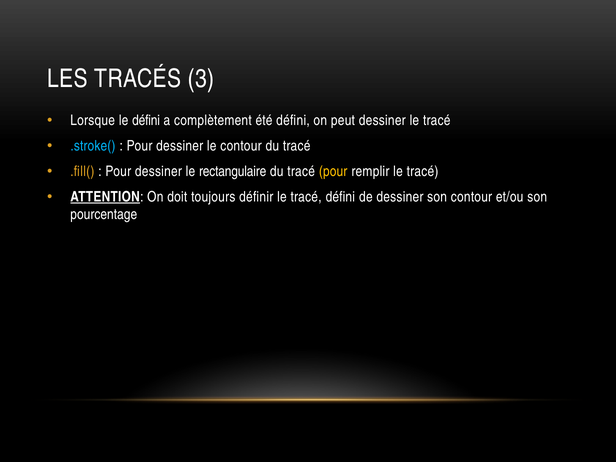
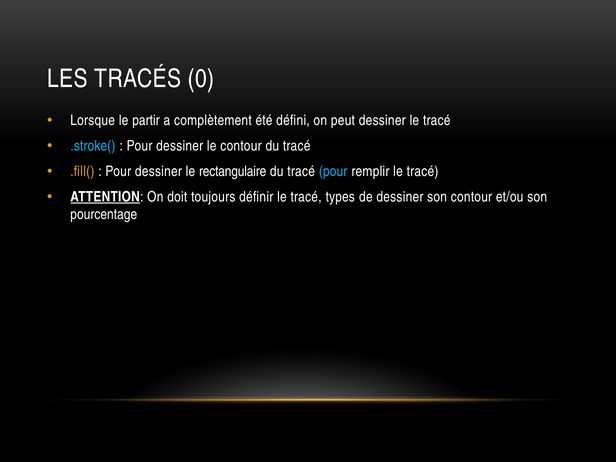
3: 3 -> 0
le défini: défini -> partir
pour at (333, 172) colour: yellow -> light blue
tracé défini: défini -> types
